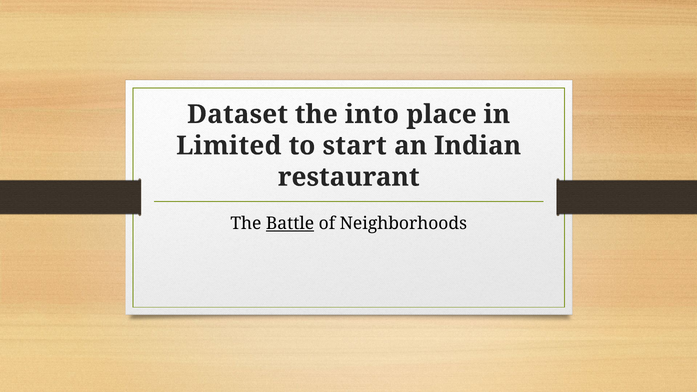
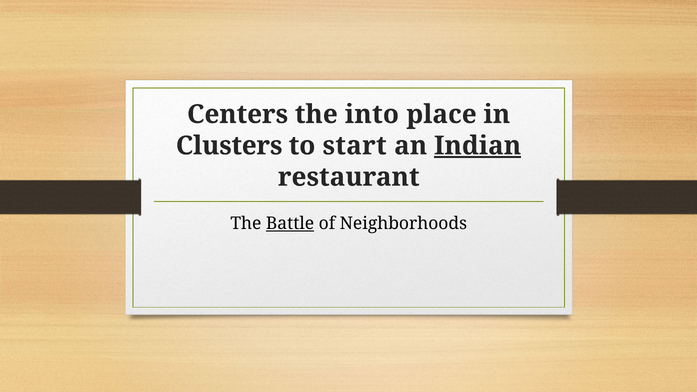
Dataset: Dataset -> Centers
Limited: Limited -> Clusters
Indian underline: none -> present
